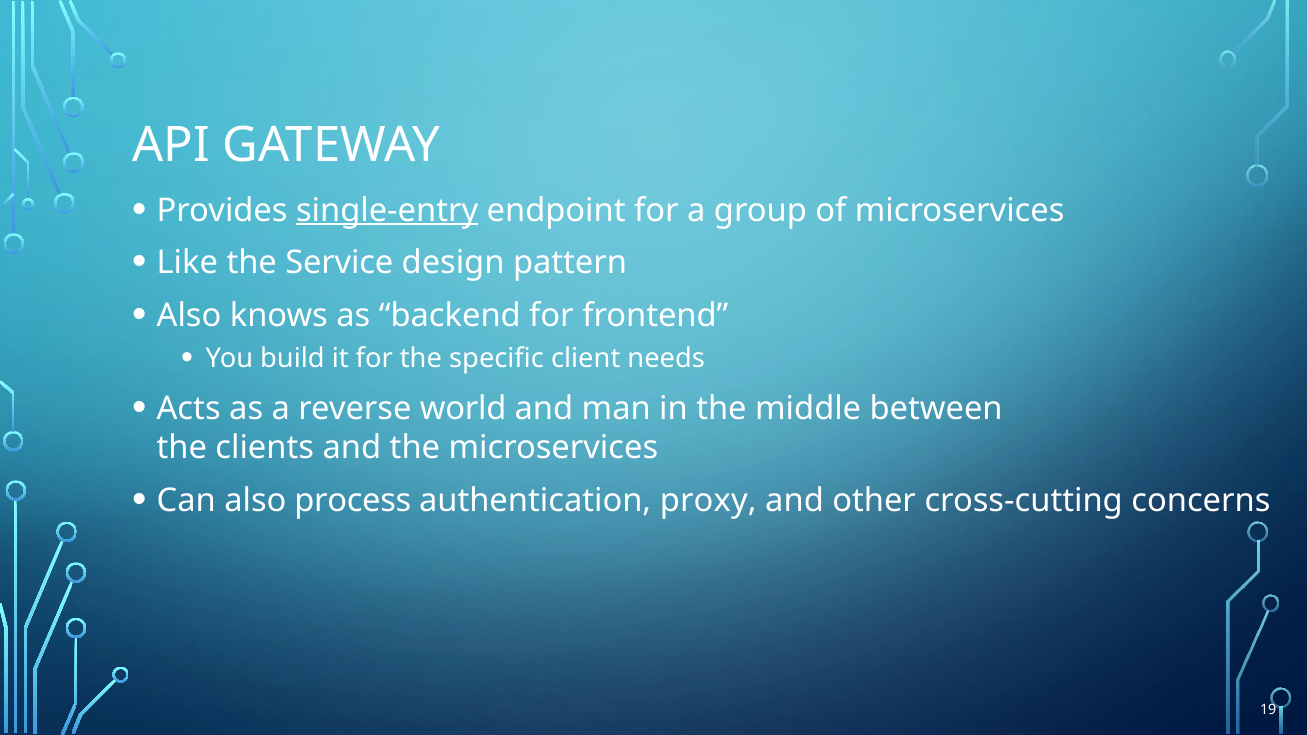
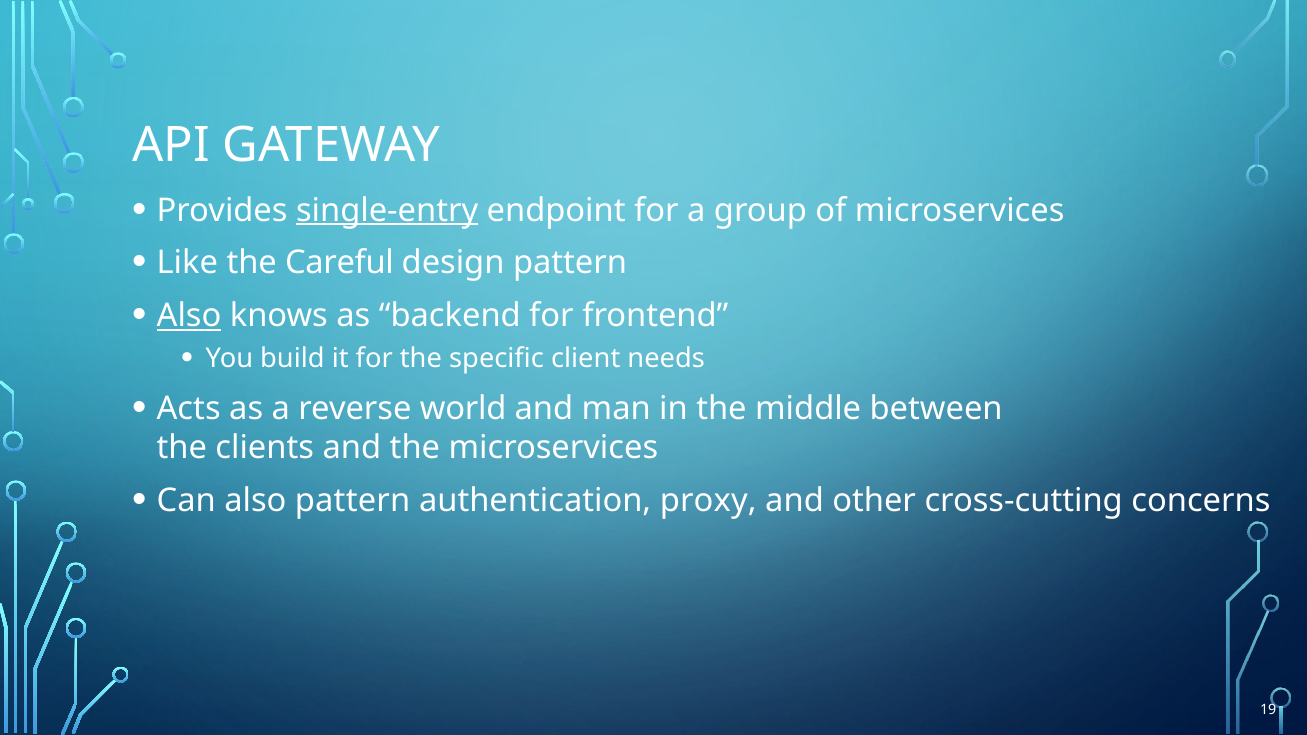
Service: Service -> Careful
Also at (189, 316) underline: none -> present
also process: process -> pattern
